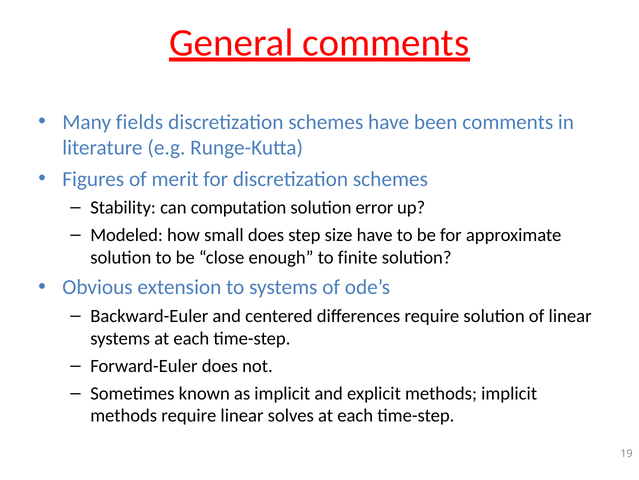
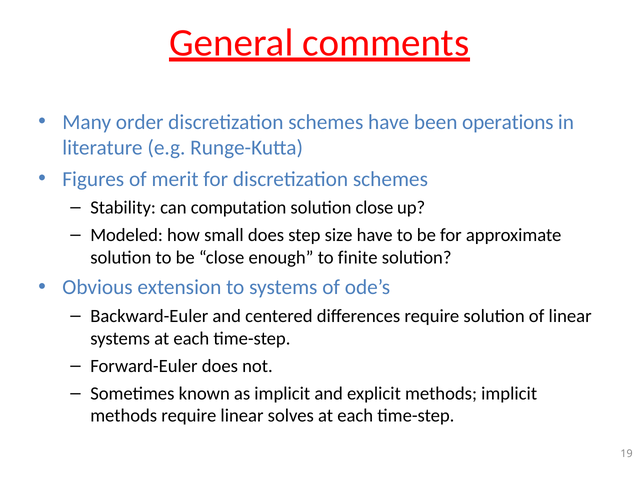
fields: fields -> order
been comments: comments -> operations
solution error: error -> close
